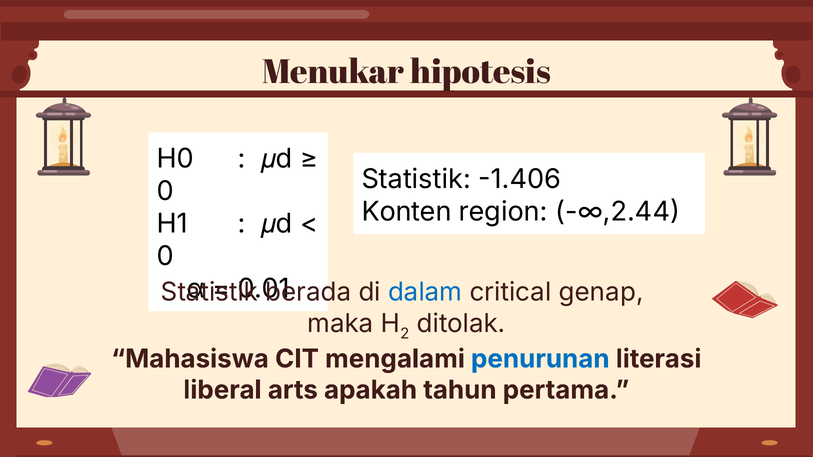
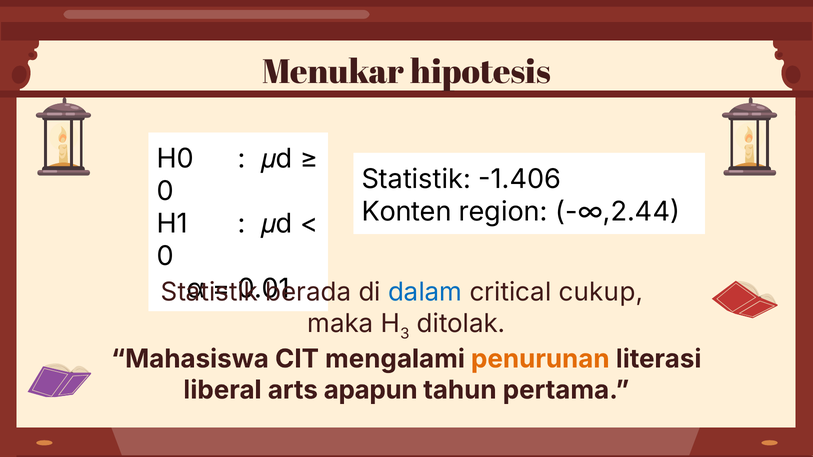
genap: genap -> cukup
2: 2 -> 3
penurunan colour: blue -> orange
apakah: apakah -> apapun
